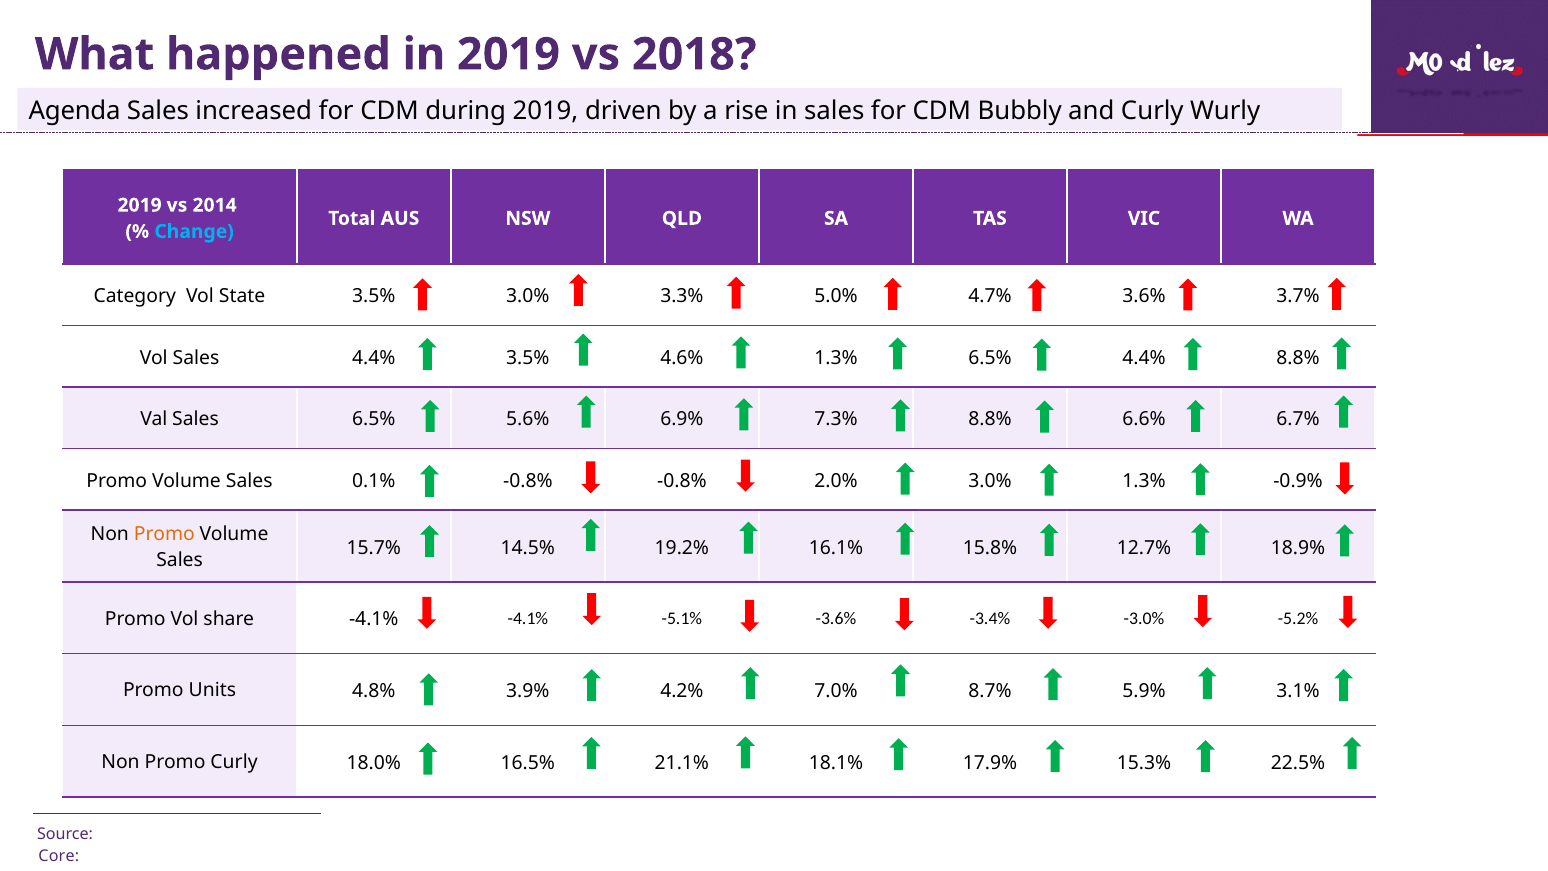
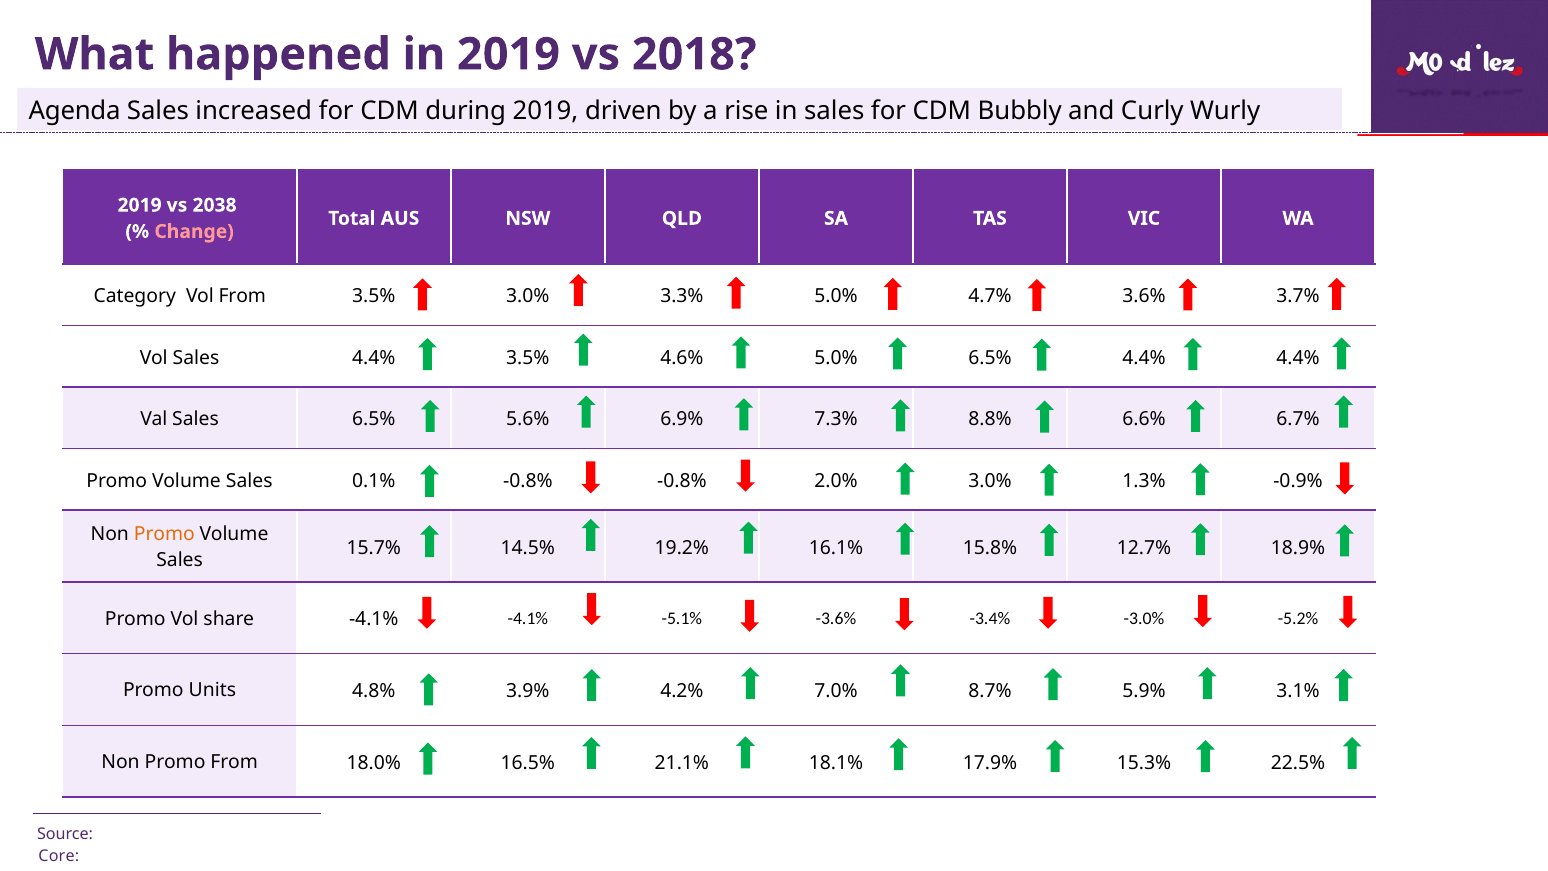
2014: 2014 -> 2038
Change colour: light blue -> pink
Vol State: State -> From
4.6% 1.3%: 1.3% -> 5.0%
4.4% 8.8%: 8.8% -> 4.4%
Promo Curly: Curly -> From
